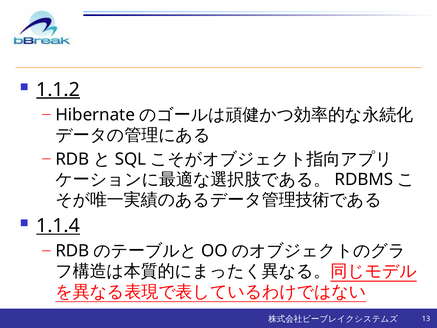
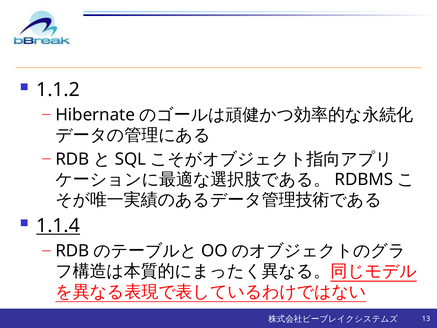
1.1.2 underline: present -> none
